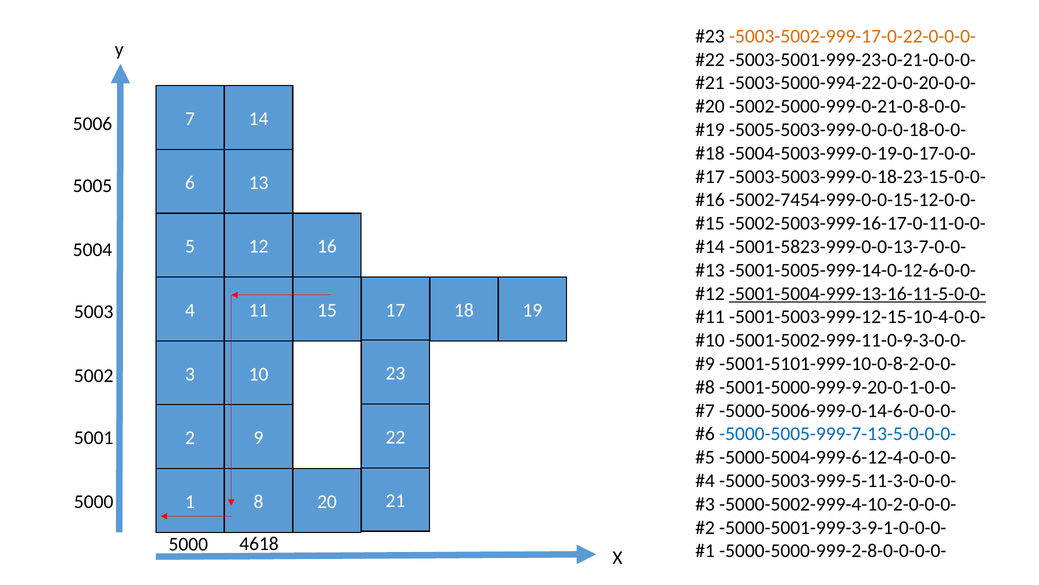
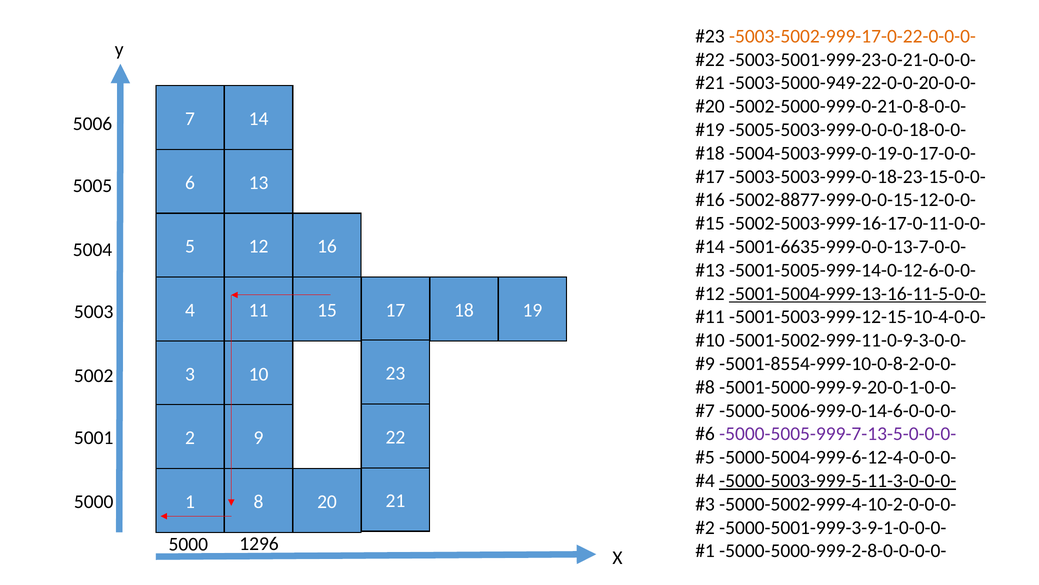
-5003-5000-994-22-0-0-20-0-0-: -5003-5000-994-22-0-0-20-0-0- -> -5003-5000-949-22-0-0-20-0-0-
-5002-7454-999-0-0-15-12-0-0-: -5002-7454-999-0-0-15-12-0-0- -> -5002-8877-999-0-0-15-12-0-0-
-5001-5823-999-0-0-13-7-0-0-: -5001-5823-999-0-0-13-7-0-0- -> -5001-6635-999-0-0-13-7-0-0-
-5001-5101-999-10-0-8-2-0-0-: -5001-5101-999-10-0-8-2-0-0- -> -5001-8554-999-10-0-8-2-0-0-
-5000-5005-999-7-13-5-0-0-0- colour: blue -> purple
-5000-5003-999-5-11-3-0-0-0- underline: none -> present
4618: 4618 -> 1296
